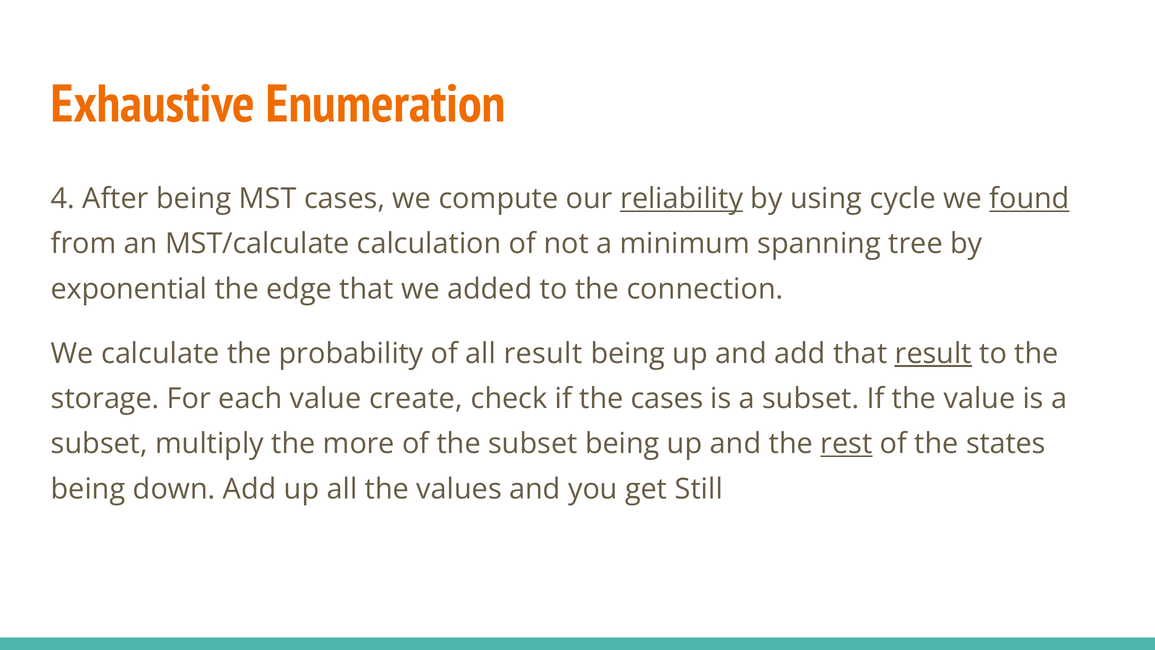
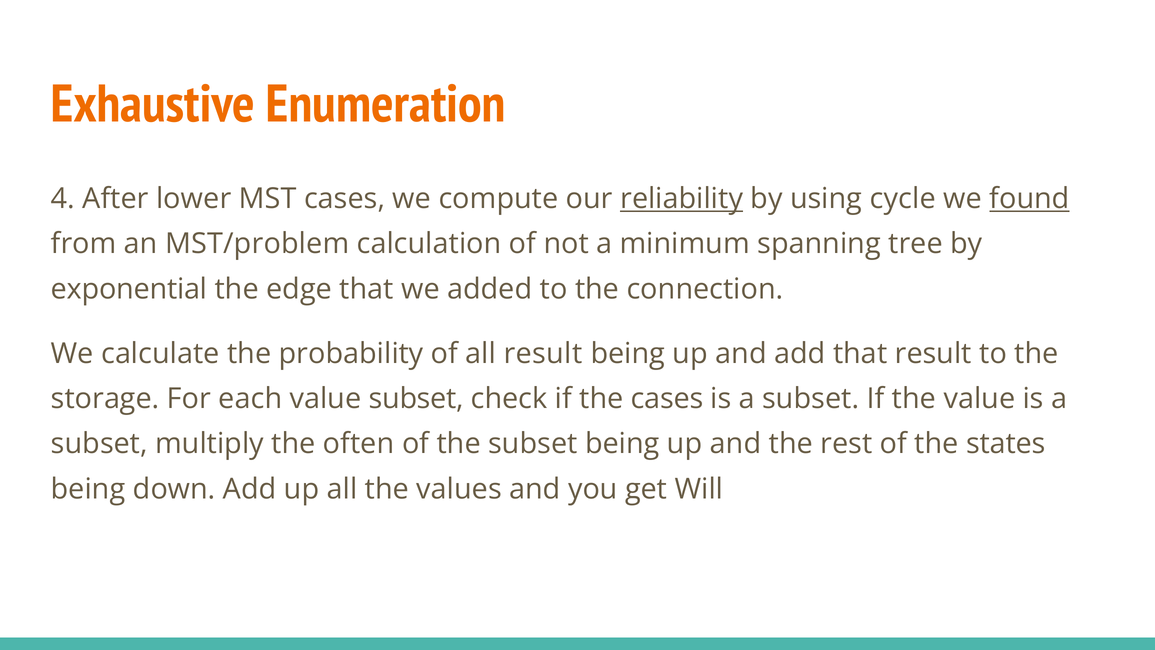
After being: being -> lower
MST/calculate: MST/calculate -> MST/problem
result at (933, 353) underline: present -> none
value create: create -> subset
more: more -> often
rest underline: present -> none
Still: Still -> Will
